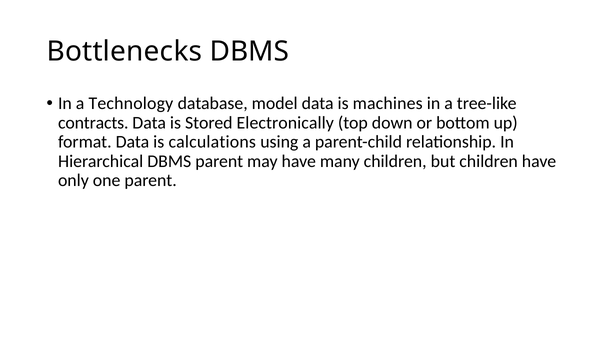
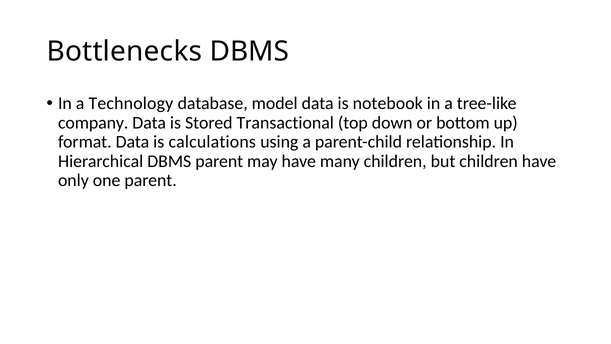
machines: machines -> notebook
contracts: contracts -> company
Electronically: Electronically -> Transactional
